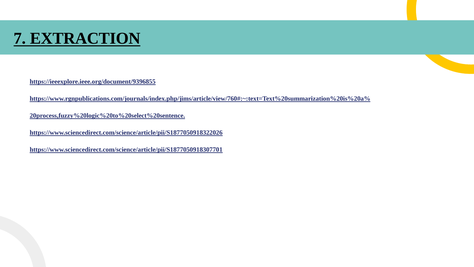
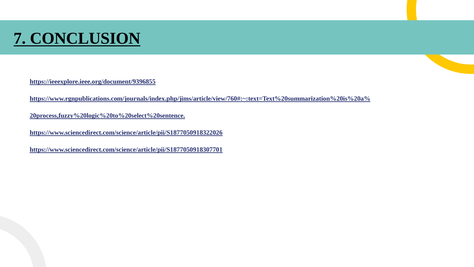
EXTRACTION: EXTRACTION -> CONCLUSION
